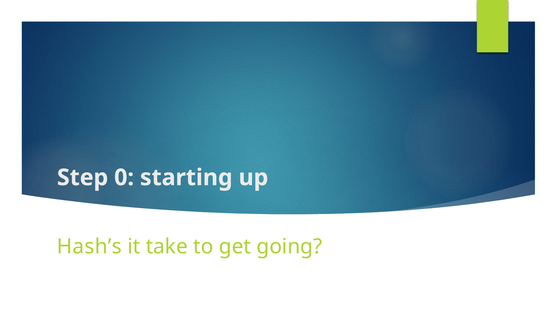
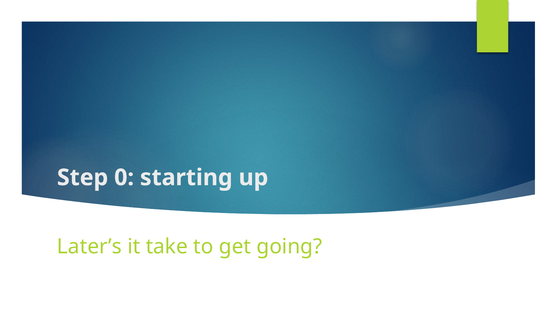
Hash’s: Hash’s -> Later’s
